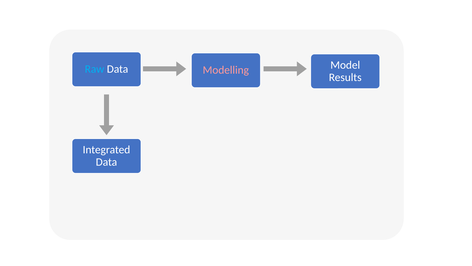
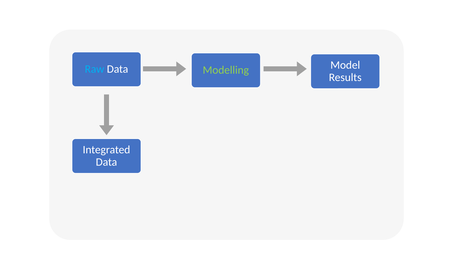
Modelling colour: pink -> light green
